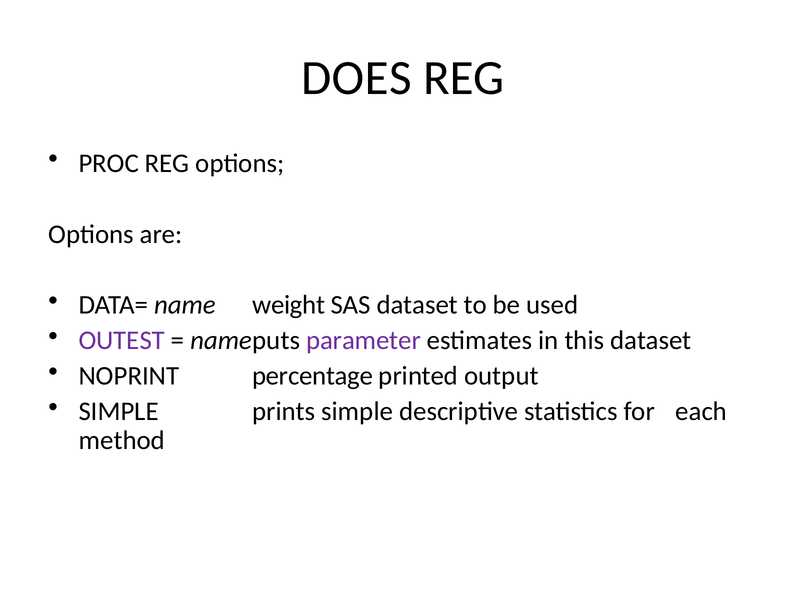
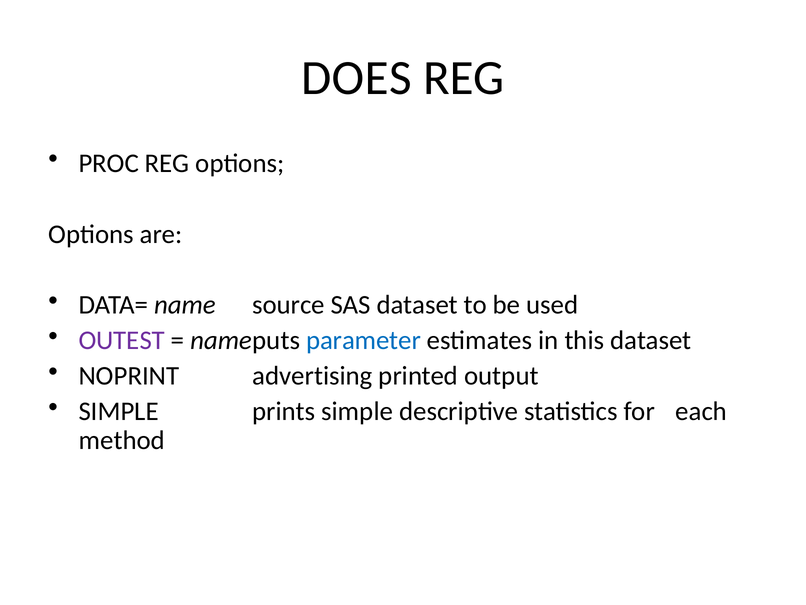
weight: weight -> source
parameter colour: purple -> blue
percentage: percentage -> advertising
